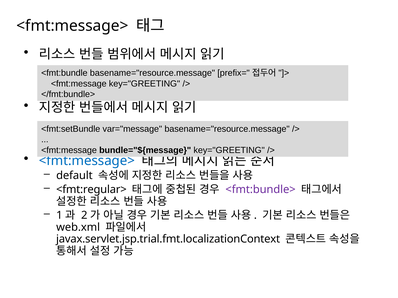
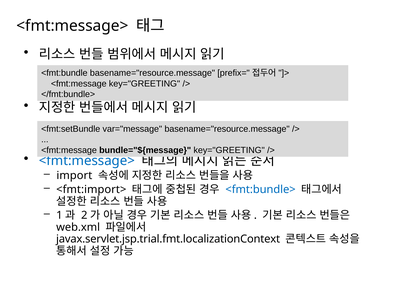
default: default -> import
<fmt:regular>: <fmt:regular> -> <fmt:import>
<fmt:bundle> colour: purple -> blue
